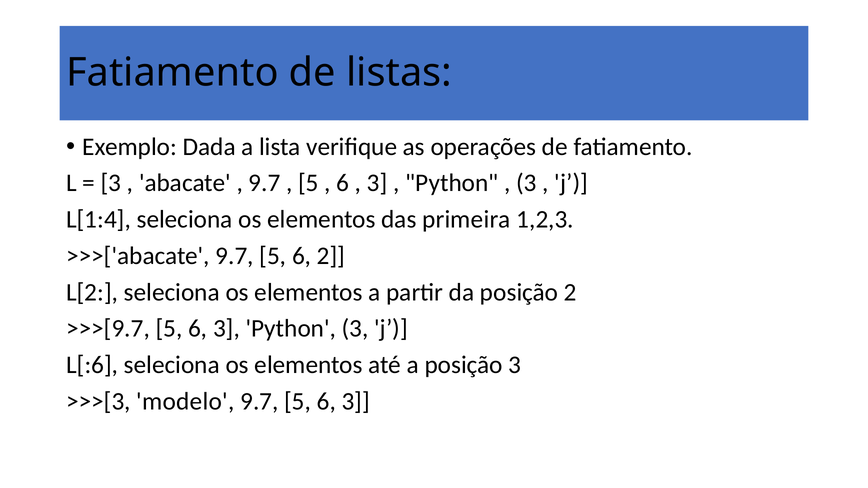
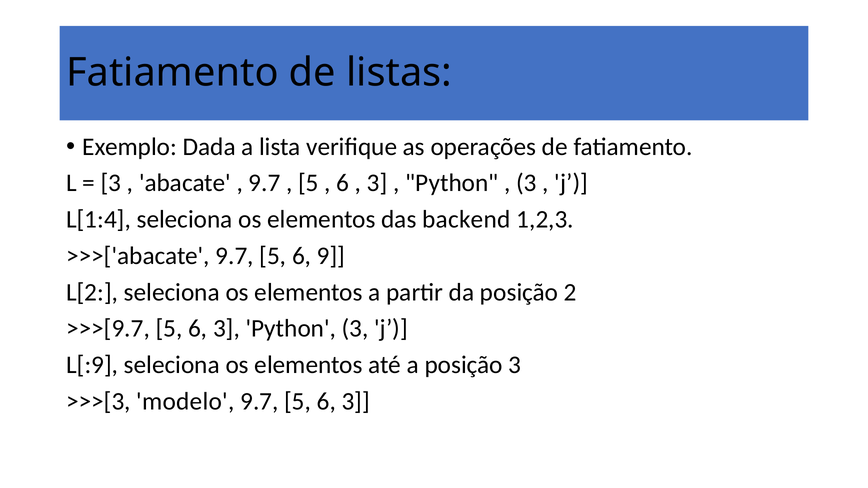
primeira: primeira -> backend
6 2: 2 -> 9
L[:6: L[:6 -> L[:9
